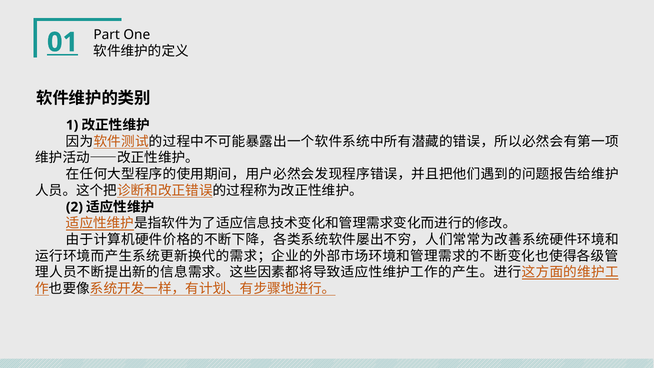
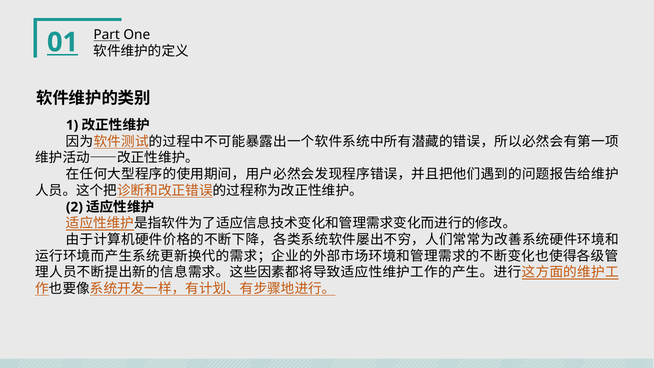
Part underline: none -> present
